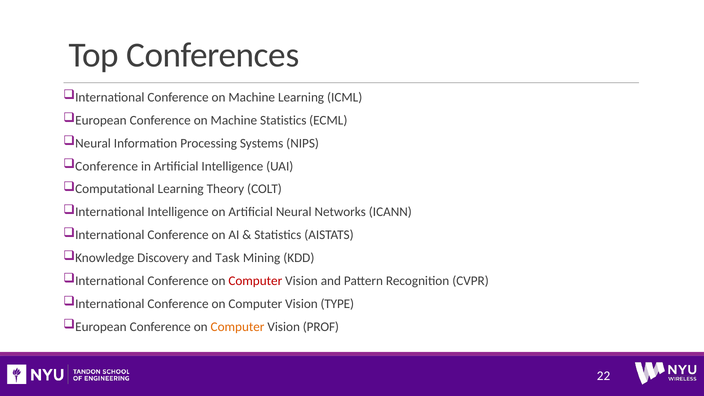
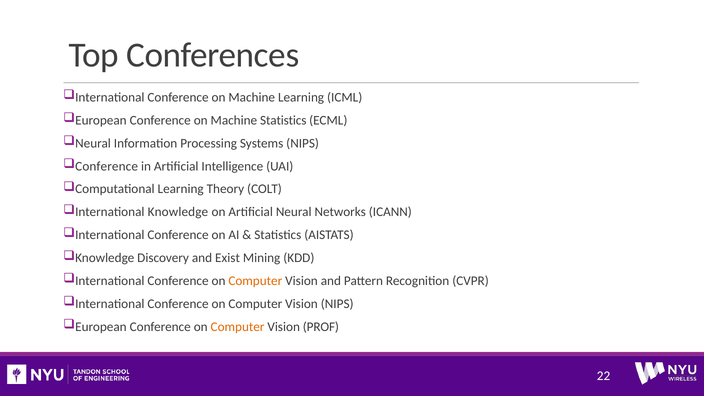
International Intelligence: Intelligence -> Knowledge
Task: Task -> Exist
Computer at (255, 281) colour: red -> orange
Vision TYPE: TYPE -> NIPS
